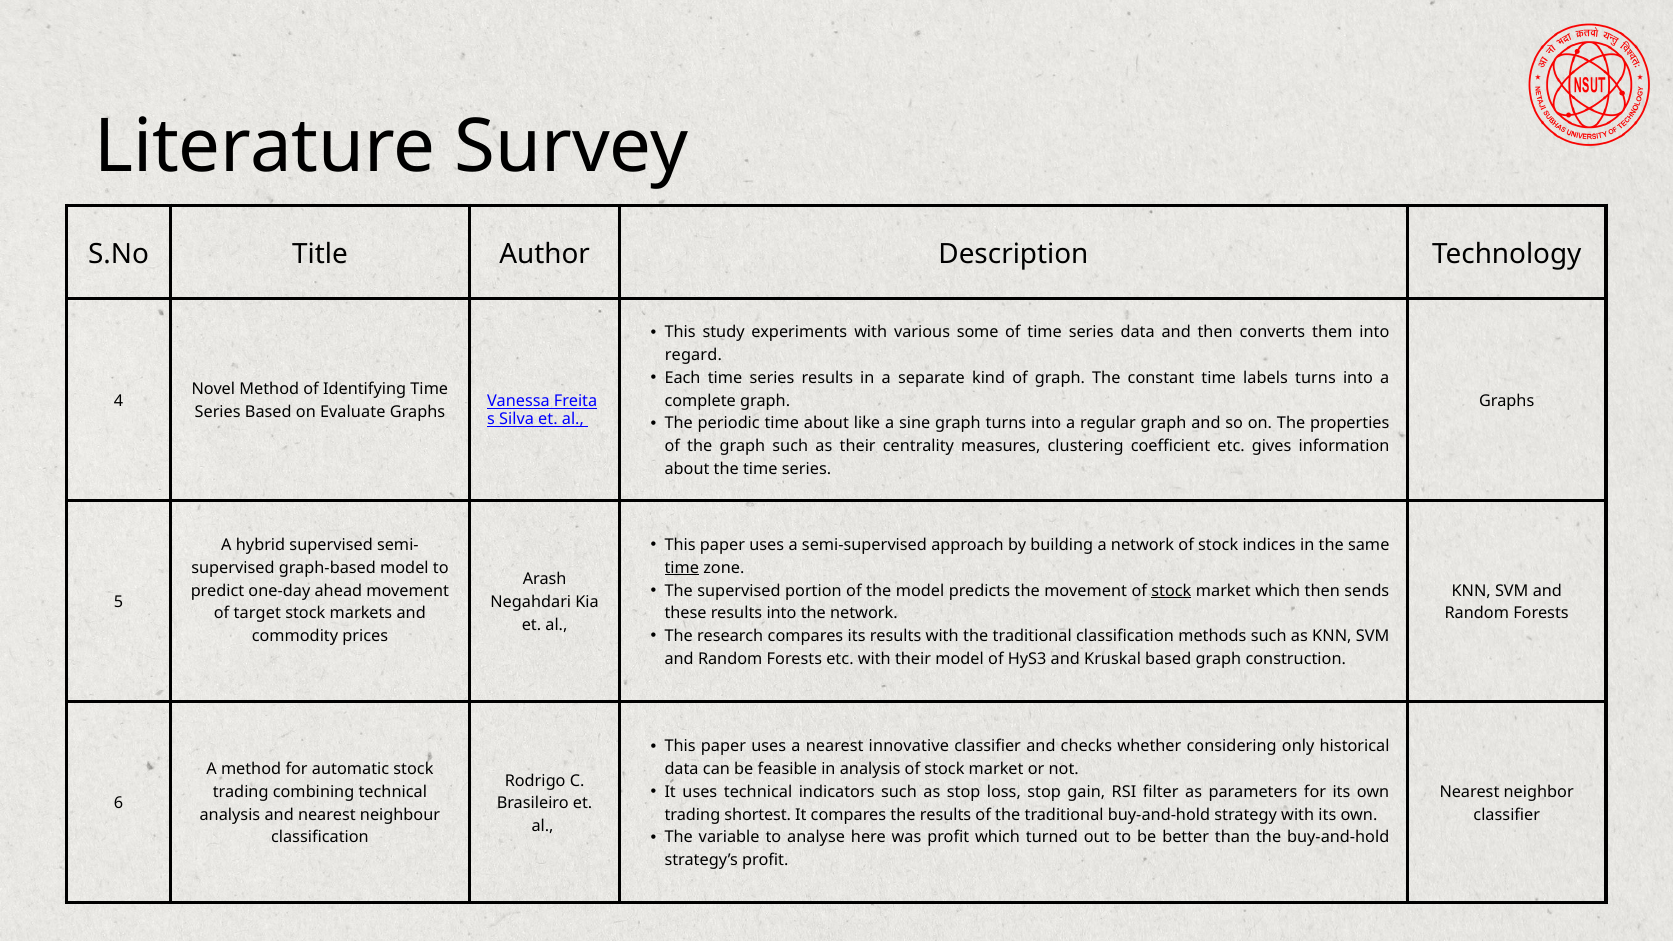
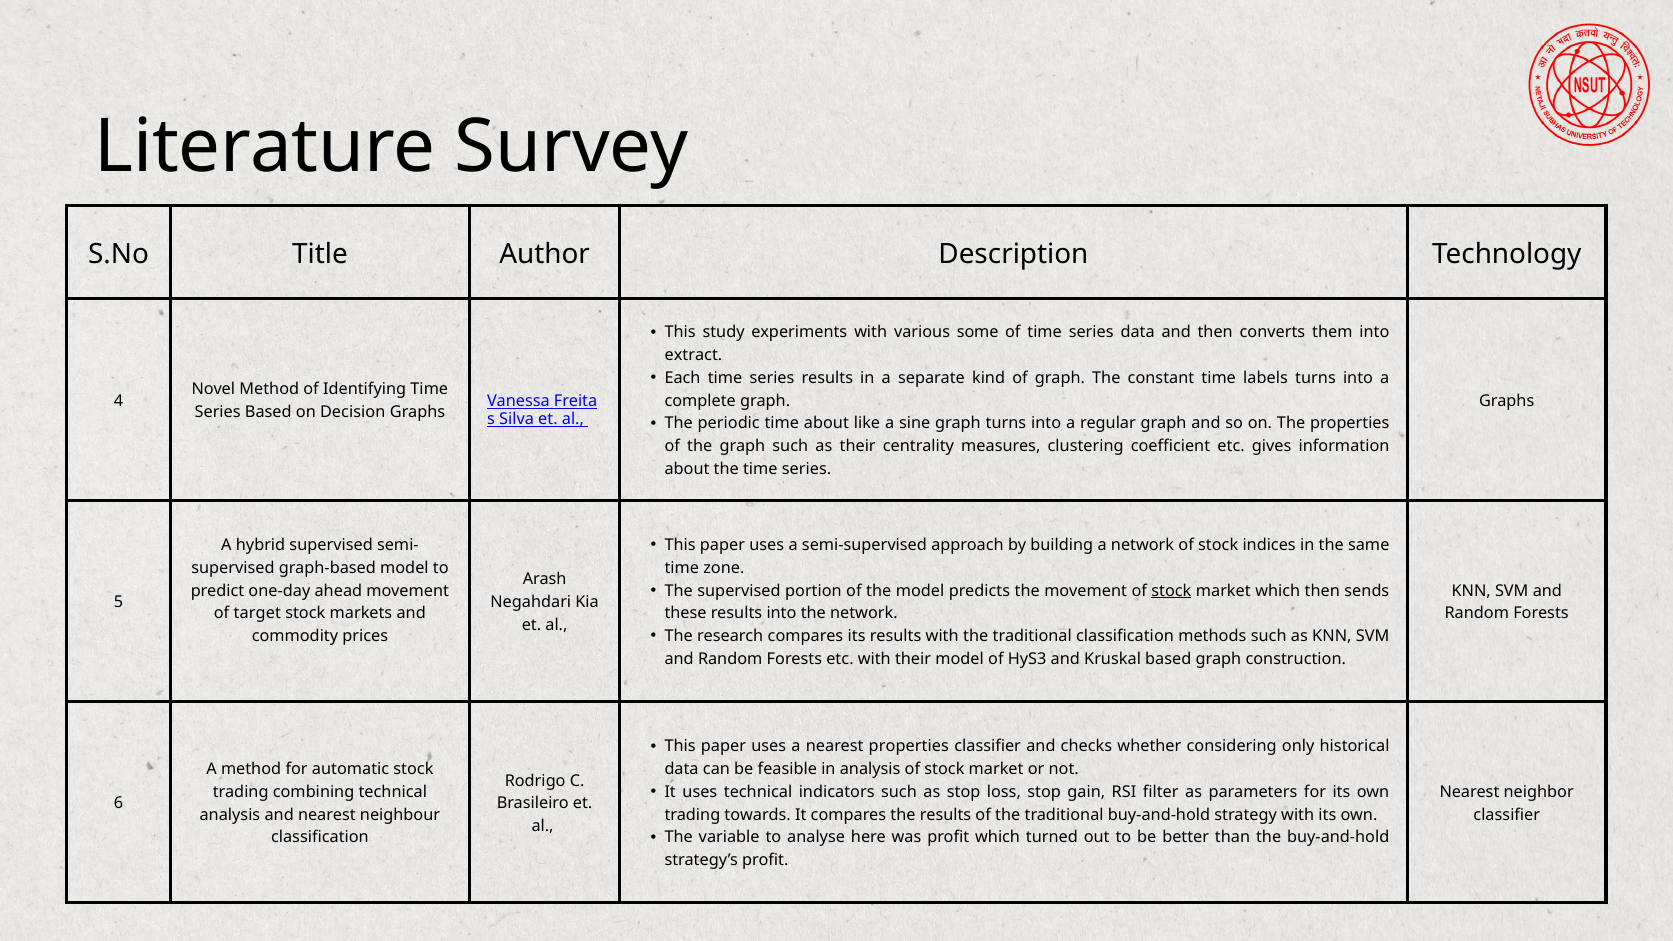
regard: regard -> extract
Evaluate: Evaluate -> Decision
time at (682, 568) underline: present -> none
nearest innovative: innovative -> properties
shortest: shortest -> towards
